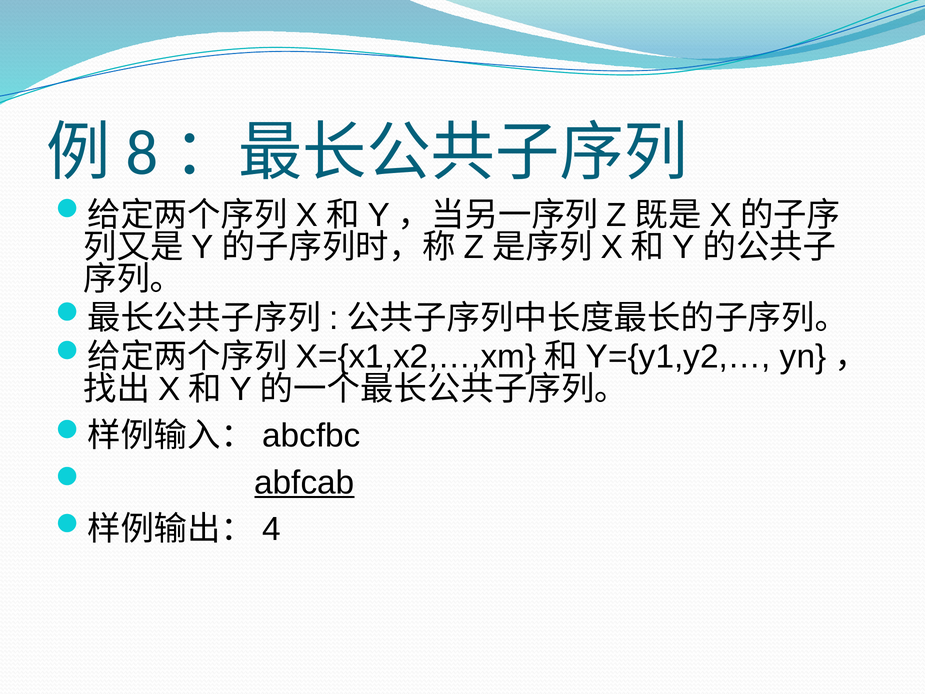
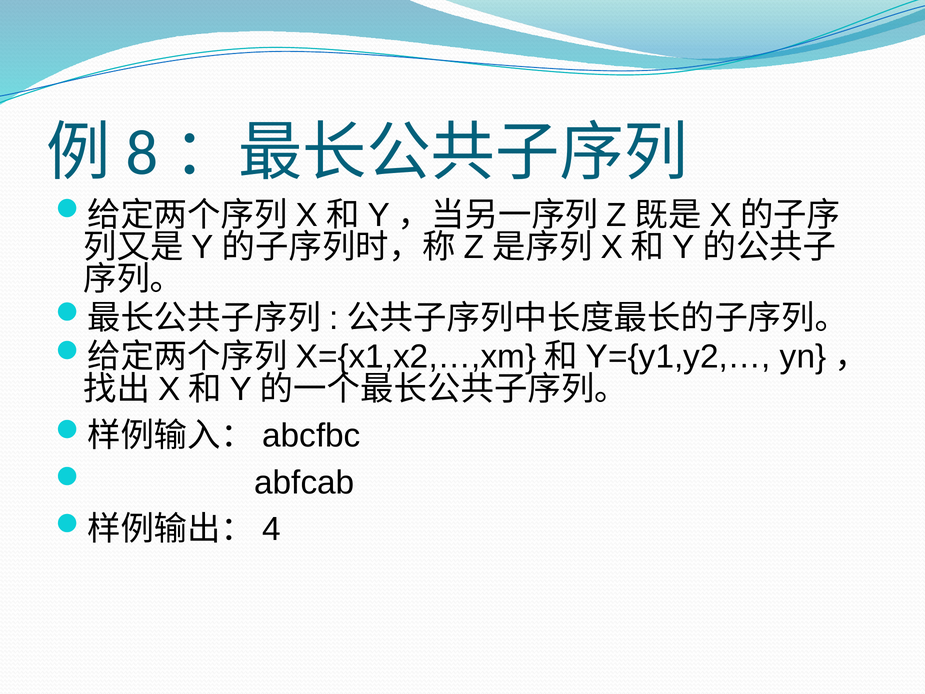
abfcab underline: present -> none
